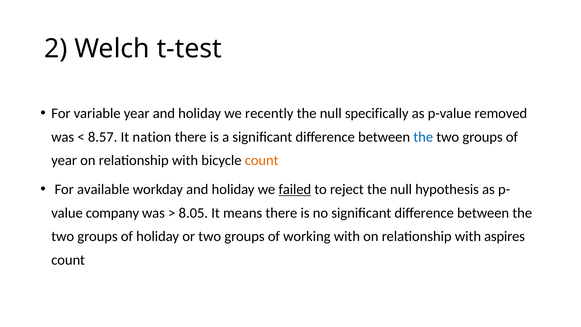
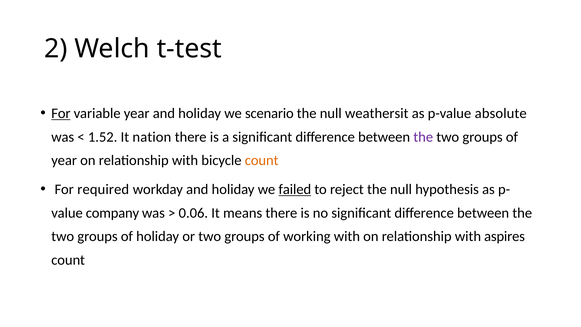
For at (61, 113) underline: none -> present
recently: recently -> scenario
specifically: specifically -> weathersit
removed: removed -> absolute
8.57: 8.57 -> 1.52
the at (423, 137) colour: blue -> purple
available: available -> required
8.05: 8.05 -> 0.06
